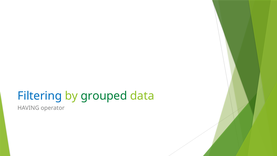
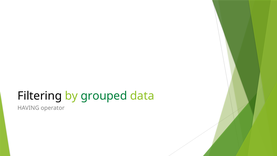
Filtering colour: blue -> black
